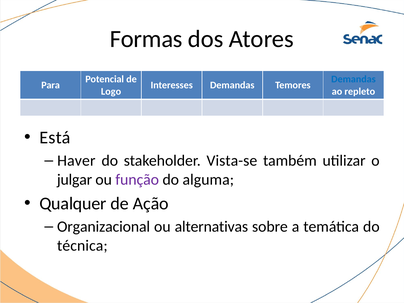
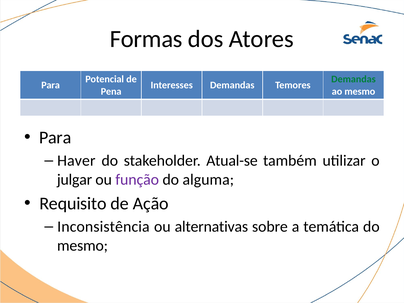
Demandas at (353, 79) colour: blue -> green
Logo: Logo -> Pena
ao repleto: repleto -> mesmo
Está at (55, 137): Está -> Para
Vista-se: Vista-se -> Atual-se
Qualquer: Qualquer -> Requisito
Organizacional: Organizacional -> Inconsistência
técnica at (82, 246): técnica -> mesmo
